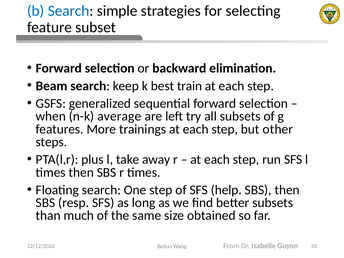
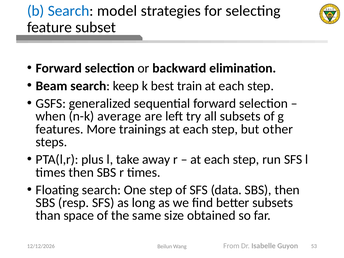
simple: simple -> model
help: help -> data
much: much -> space
